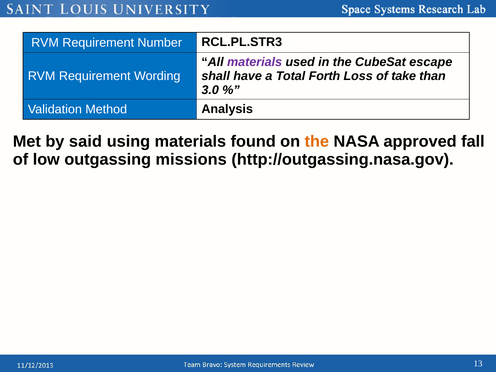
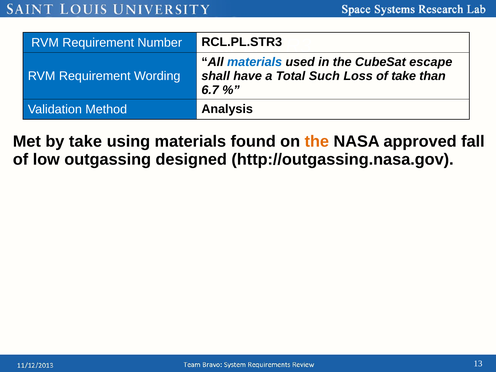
materials at (255, 62) colour: purple -> blue
Forth: Forth -> Such
3.0: 3.0 -> 6.7
by said: said -> take
missions: missions -> designed
